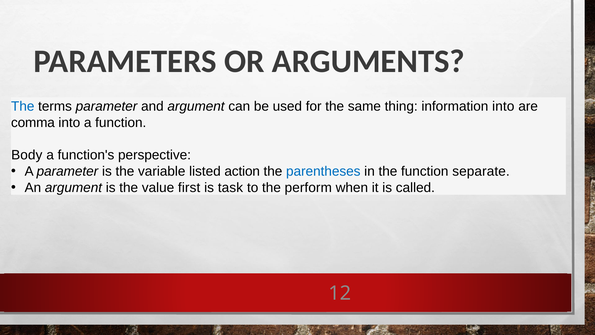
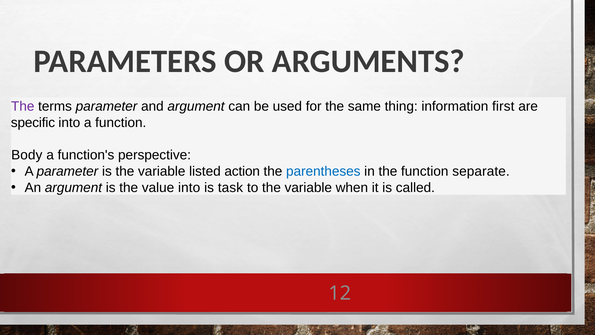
The at (23, 106) colour: blue -> purple
information into: into -> first
comma: comma -> specific
value first: first -> into
to the perform: perform -> variable
